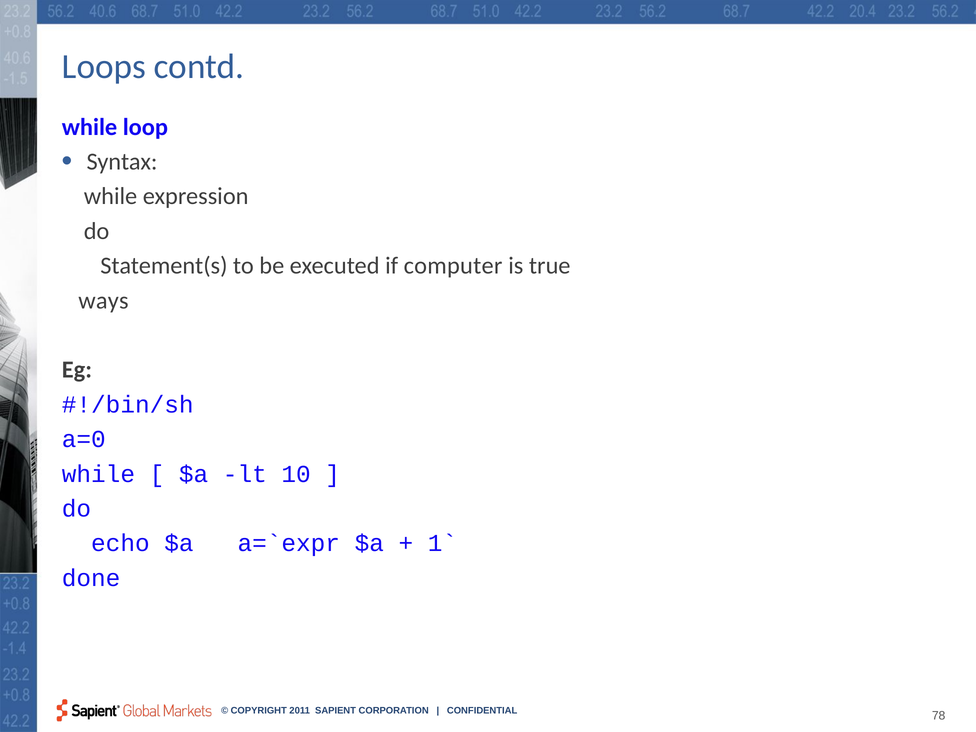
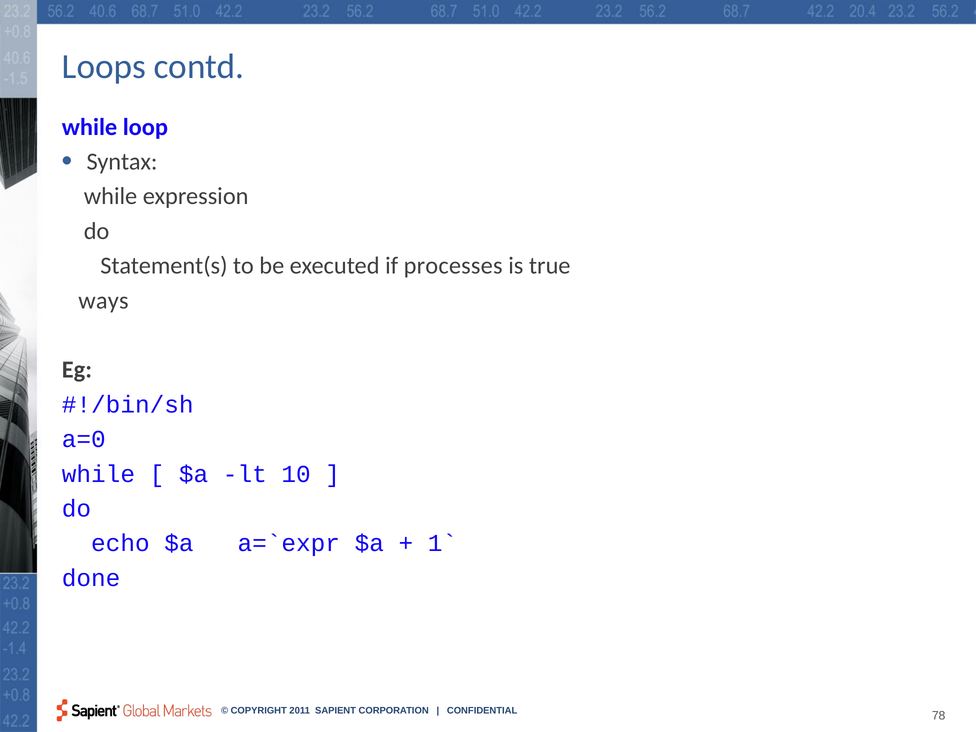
computer: computer -> processes
